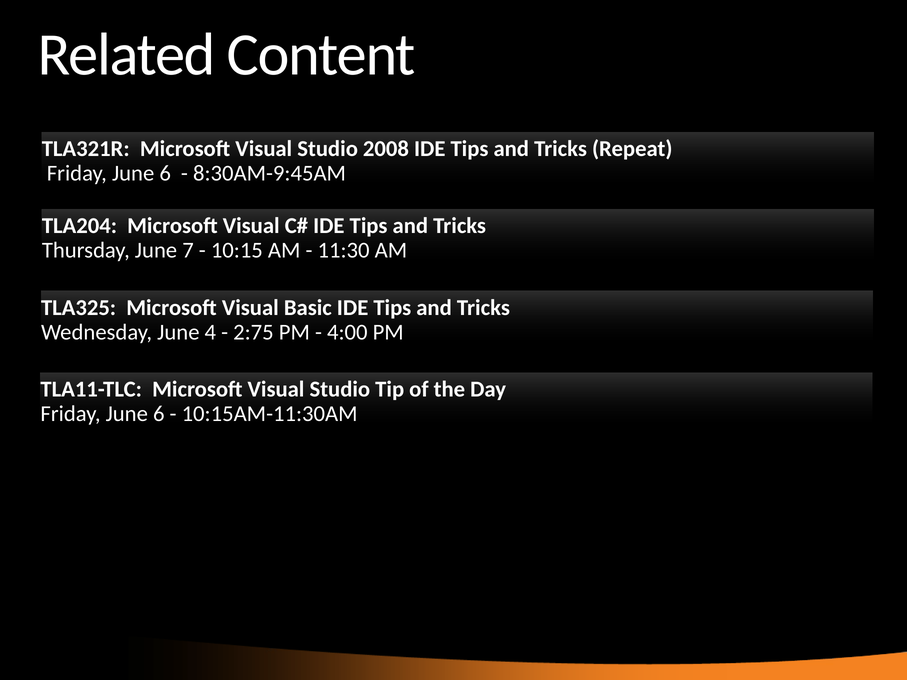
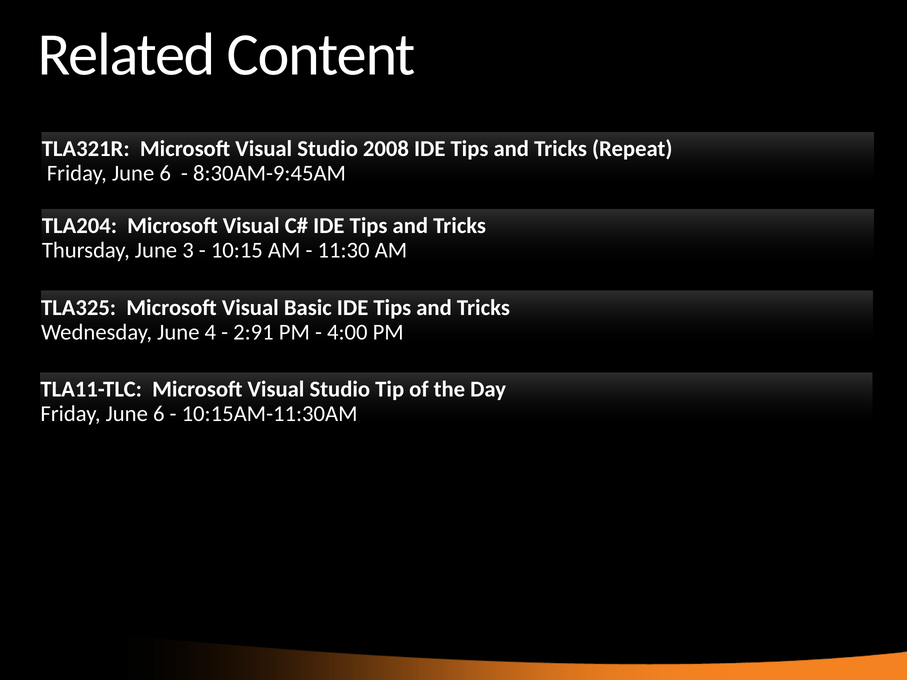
7: 7 -> 3
2:75: 2:75 -> 2:91
